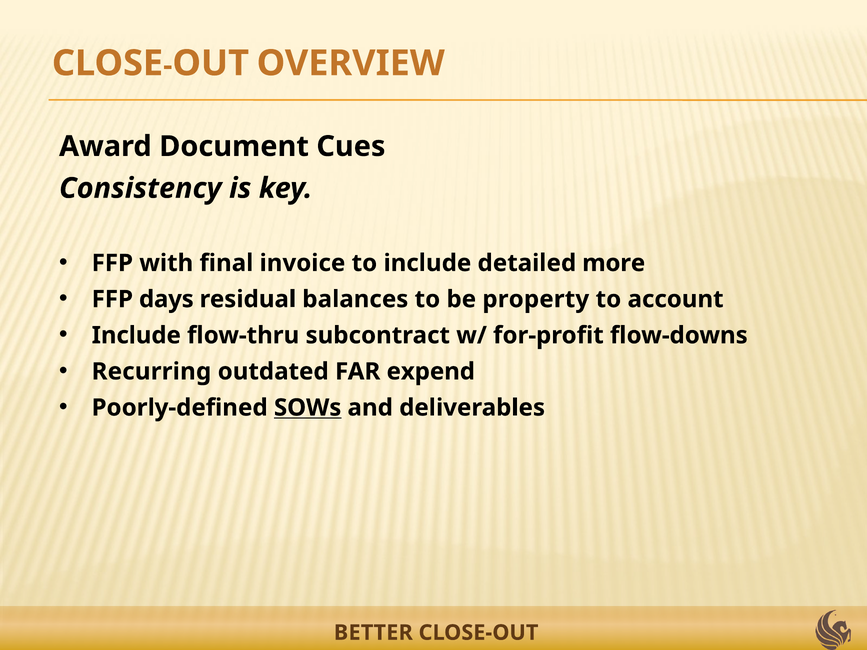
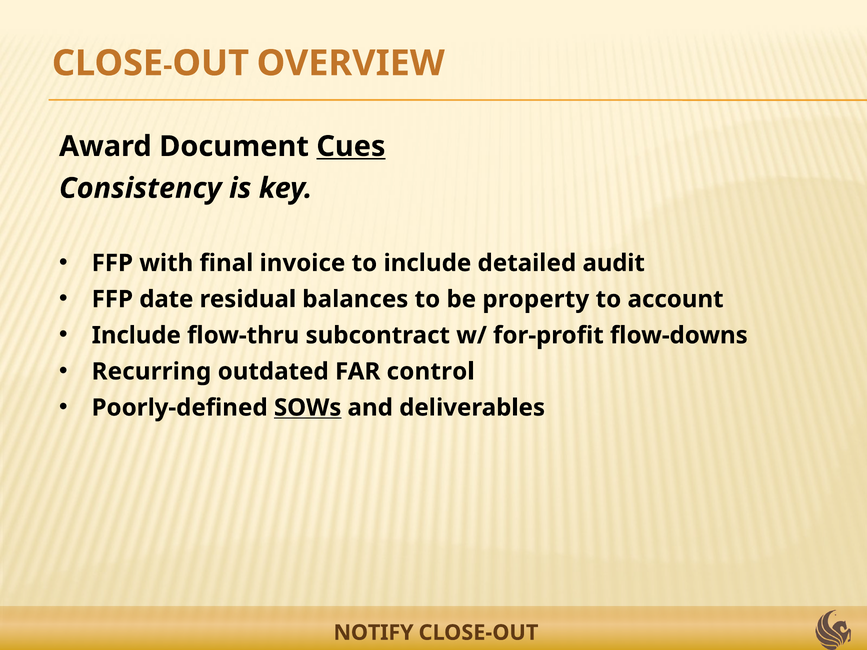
Cues underline: none -> present
more: more -> audit
days: days -> date
expend: expend -> control
BETTER: BETTER -> NOTIFY
